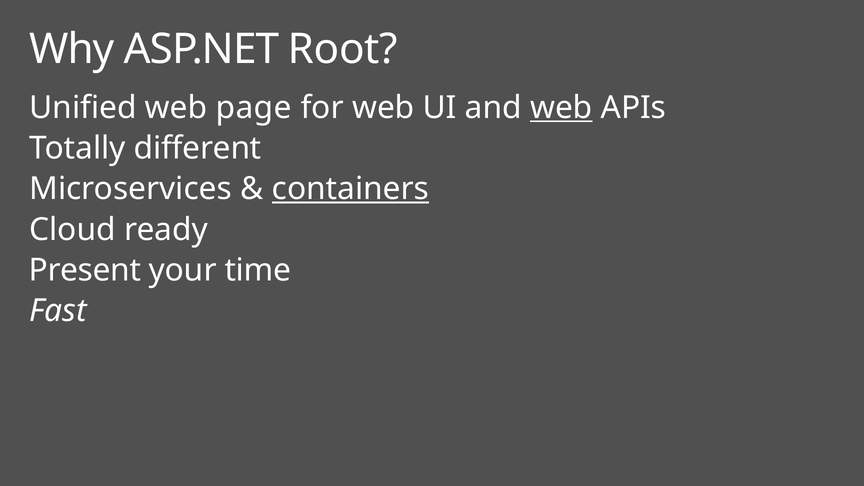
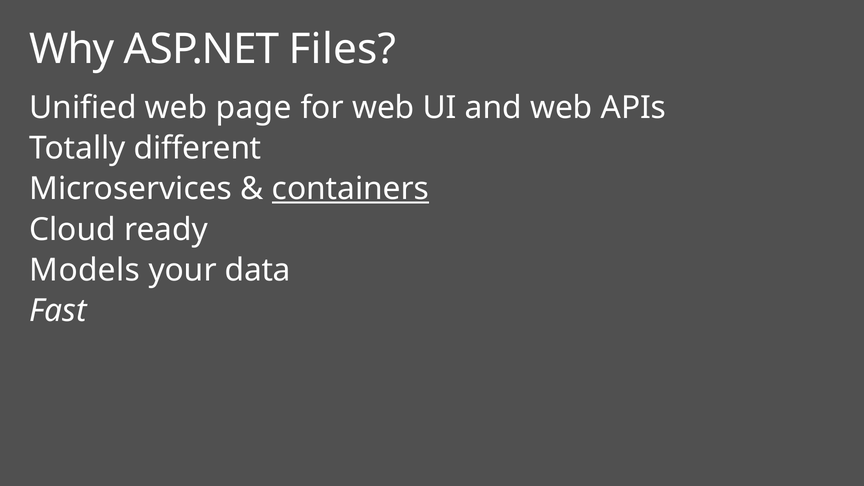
Root: Root -> Files
web at (561, 108) underline: present -> none
Present: Present -> Models
time: time -> data
